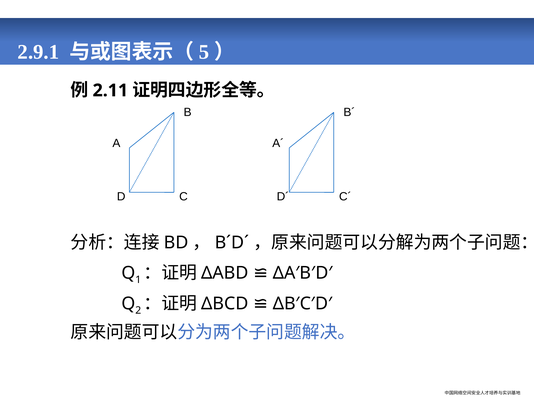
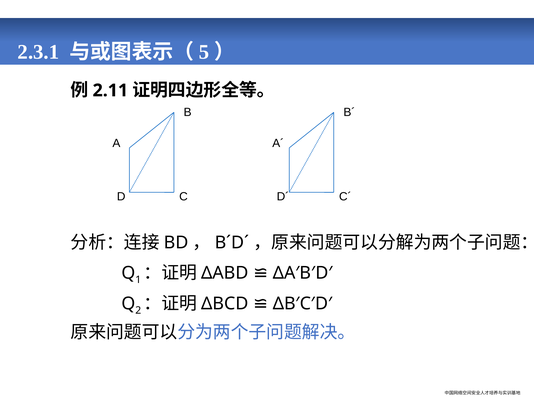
2.9.1: 2.9.1 -> 2.3.1
